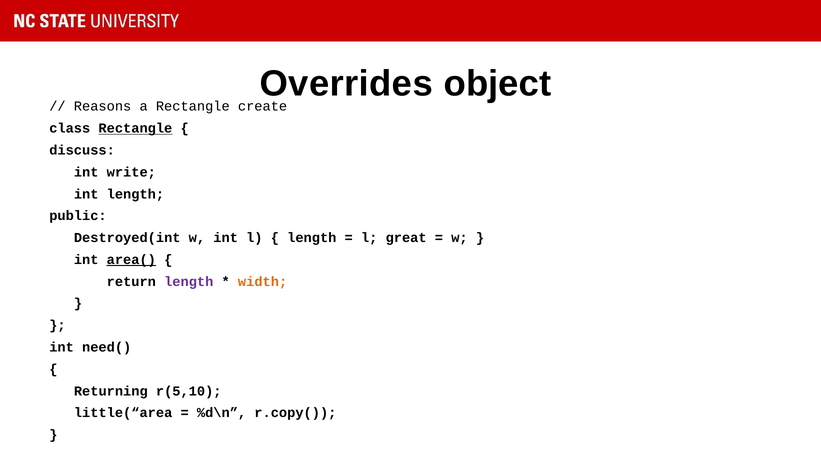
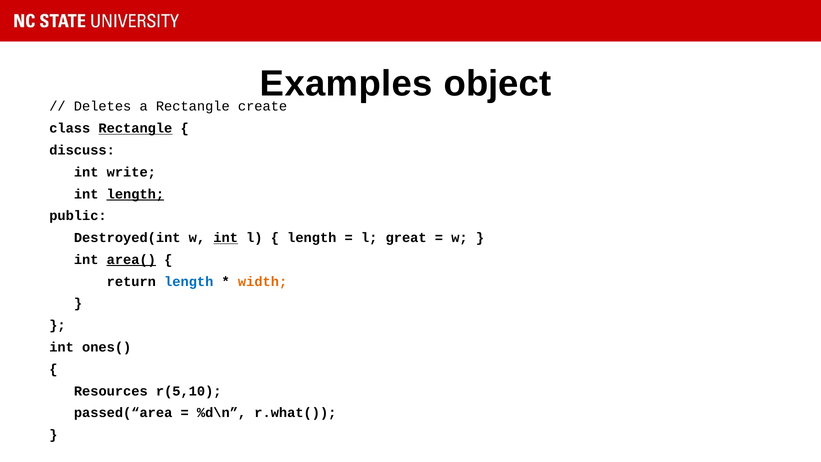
Overrides: Overrides -> Examples
Reasons: Reasons -> Deletes
length at (135, 194) underline: none -> present
int at (226, 238) underline: none -> present
length at (189, 281) colour: purple -> blue
need(: need( -> ones(
Returning: Returning -> Resources
little(“area: little(“area -> passed(“area
r.copy(: r.copy( -> r.what(
